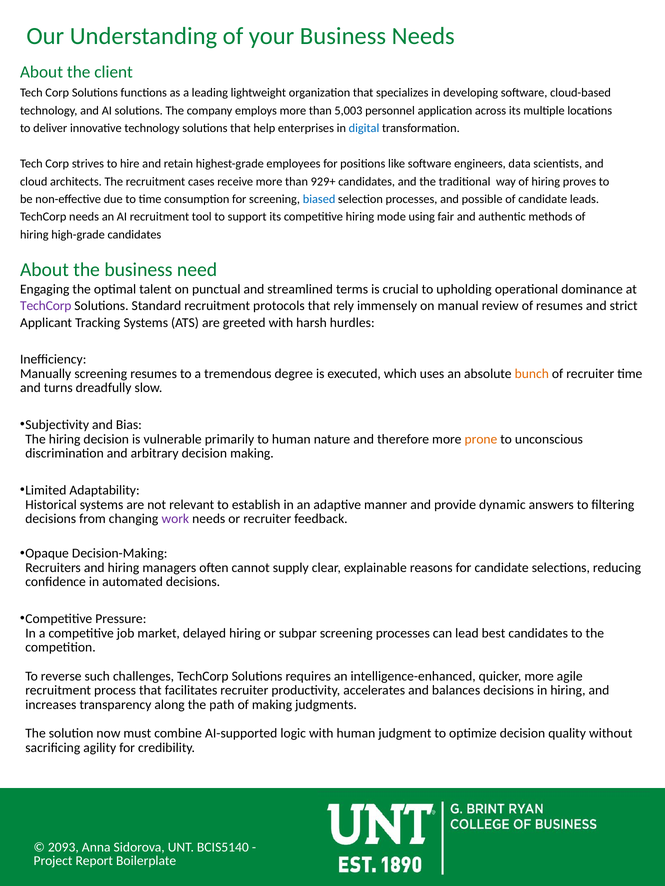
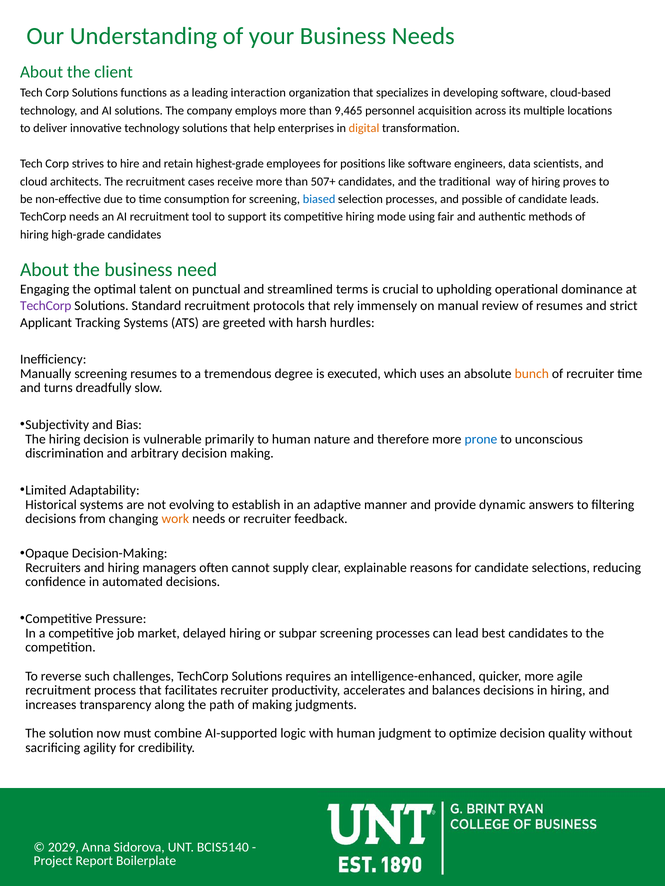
lightweight: lightweight -> interaction
5,003: 5,003 -> 9,465
application: application -> acquisition
digital colour: blue -> orange
929+: 929+ -> 507+
prone colour: orange -> blue
relevant: relevant -> evolving
work colour: purple -> orange
2093: 2093 -> 2029
